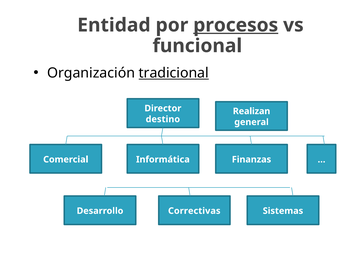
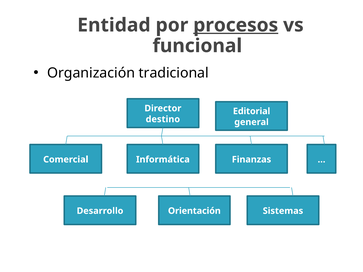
tradicional underline: present -> none
Realizan: Realizan -> Editorial
Correctivas: Correctivas -> Orientación
